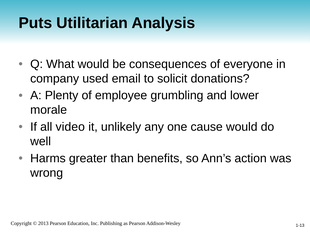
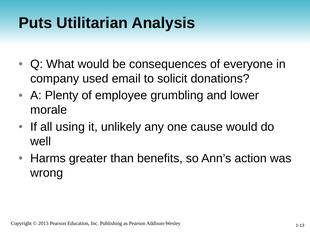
video: video -> using
